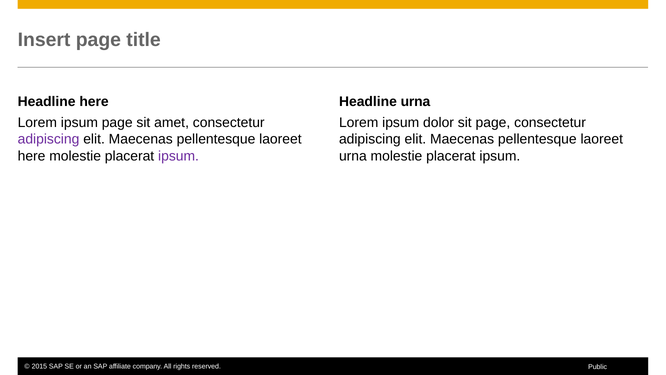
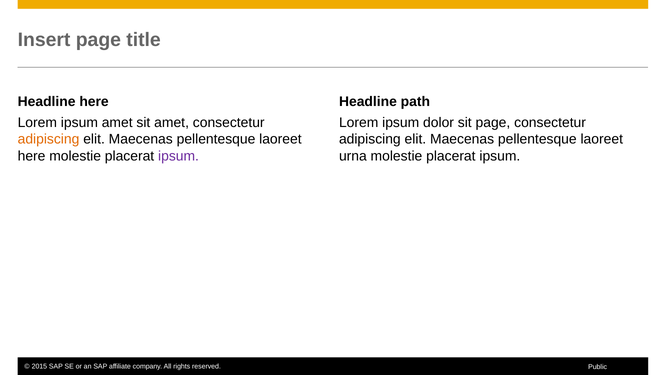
Headline urna: urna -> path
ipsum page: page -> amet
adipiscing at (49, 139) colour: purple -> orange
